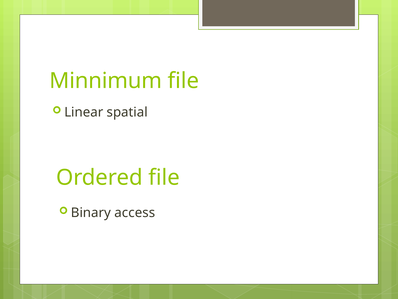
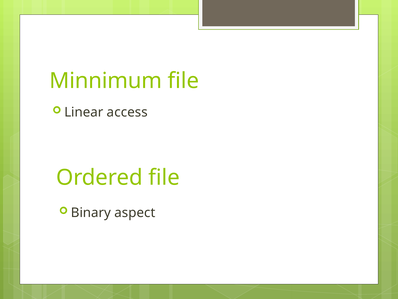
spatial: spatial -> access
access: access -> aspect
